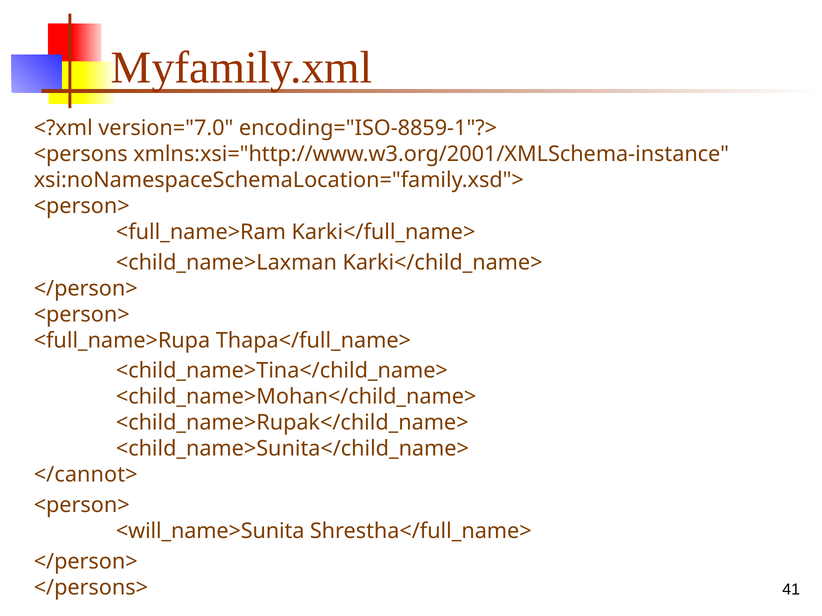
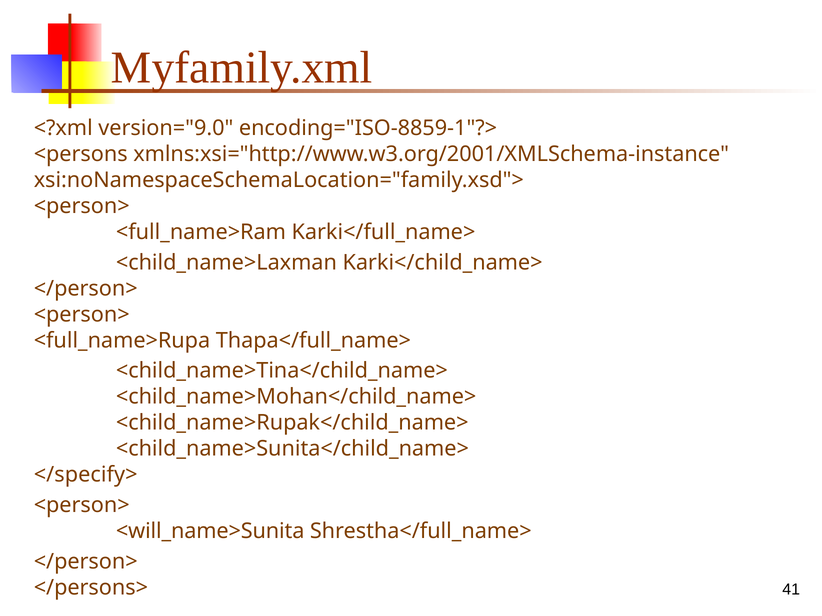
version="7.0: version="7.0 -> version="9.0
</cannot>: </cannot> -> </specify>
